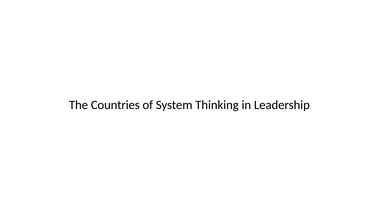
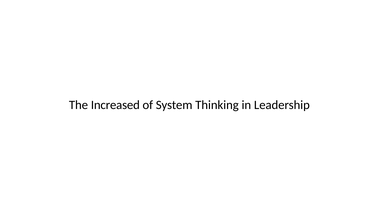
Countries: Countries -> Increased
